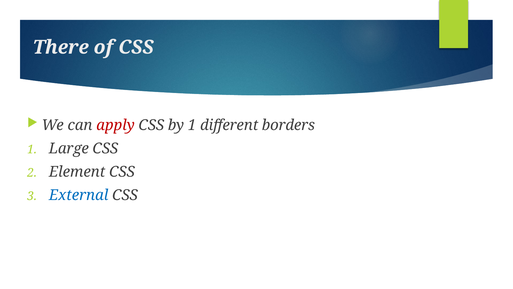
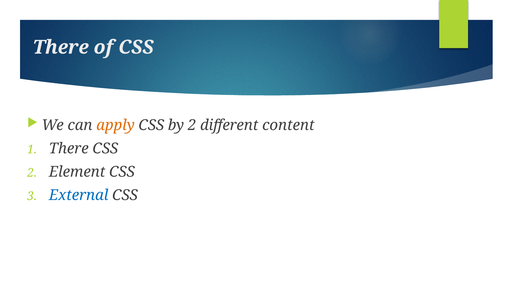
apply colour: red -> orange
by 1: 1 -> 2
borders: borders -> content
Large at (69, 148): Large -> There
